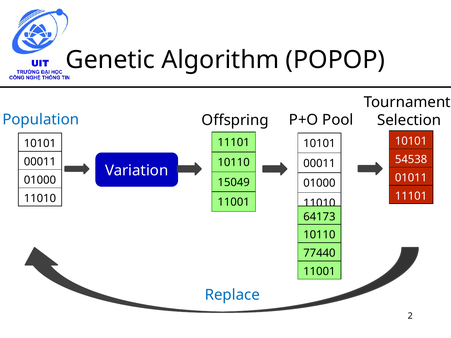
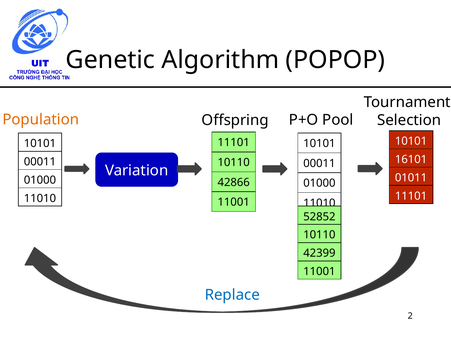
Population colour: blue -> orange
54538: 54538 -> 16101
15049: 15049 -> 42866
64173: 64173 -> 52852
77440: 77440 -> 42399
